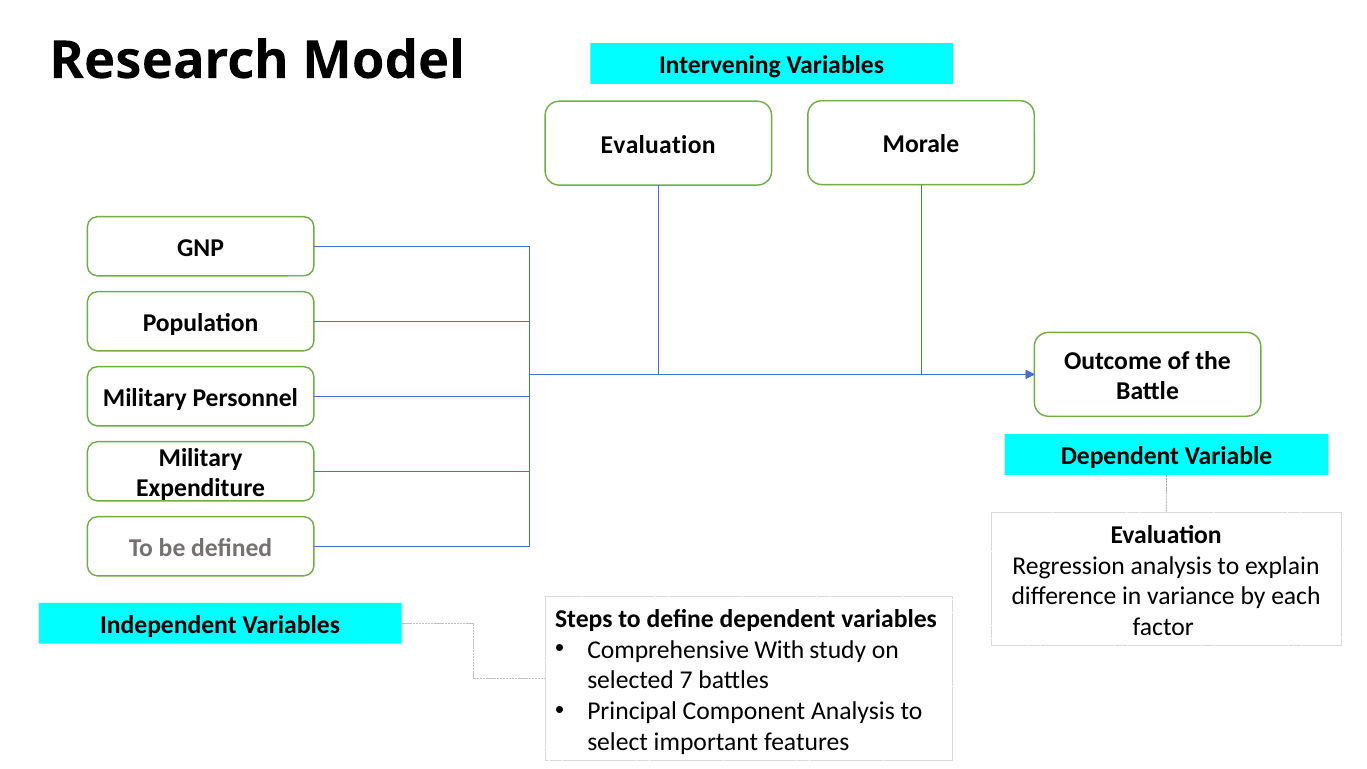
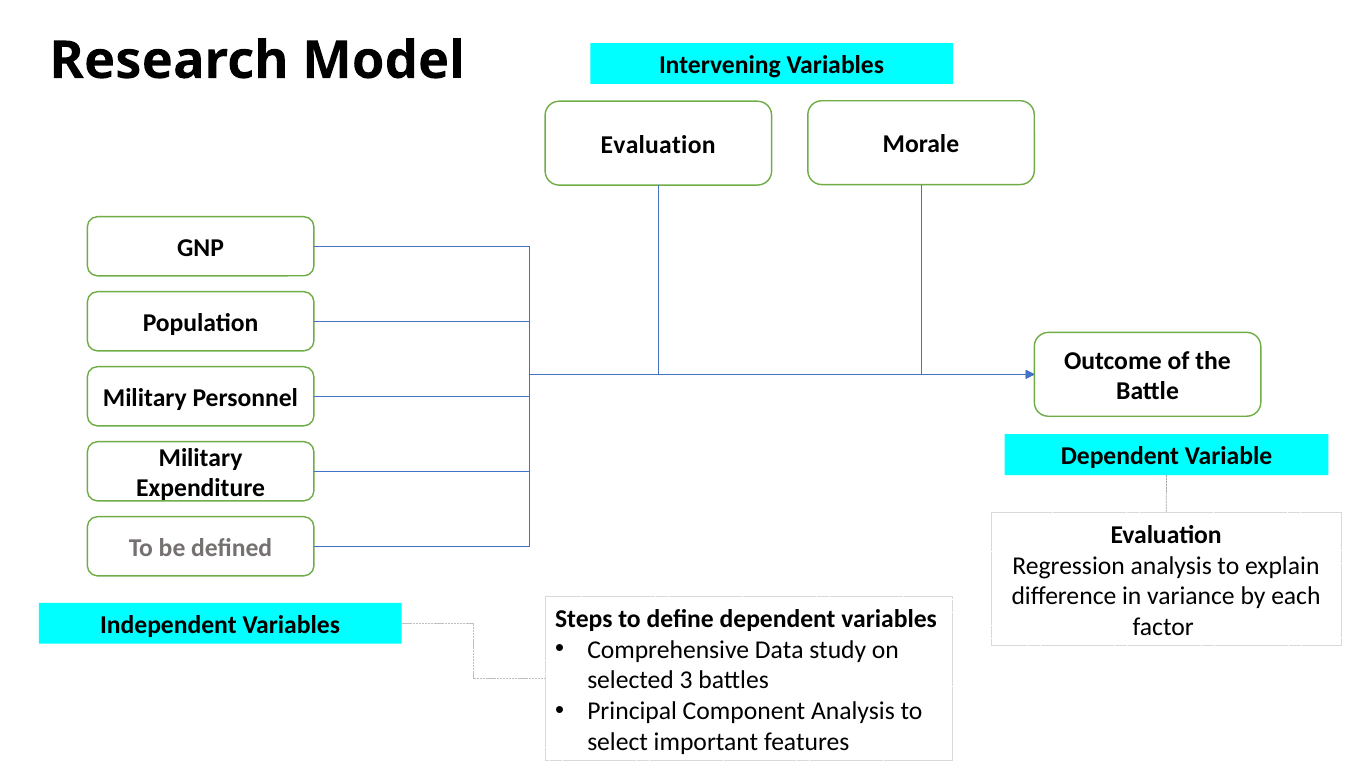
With: With -> Data
7: 7 -> 3
